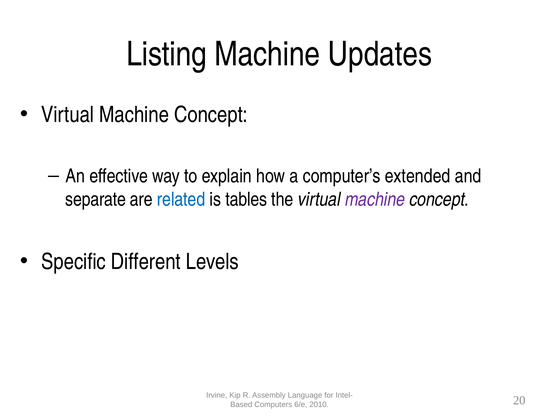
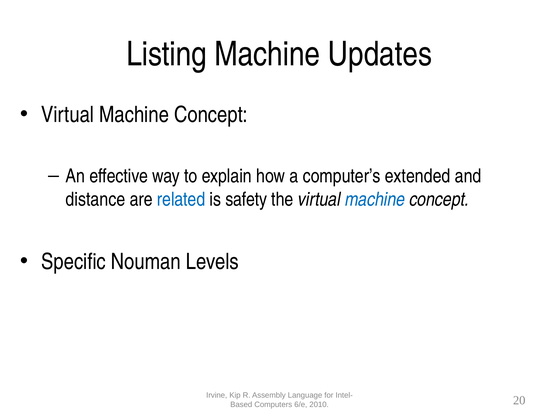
separate: separate -> distance
tables: tables -> safety
machine at (375, 199) colour: purple -> blue
Different: Different -> Nouman
